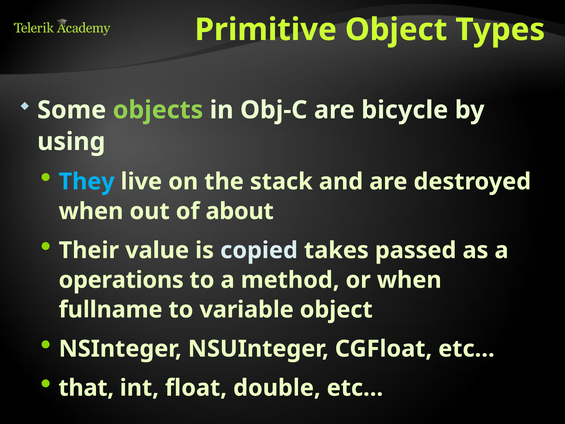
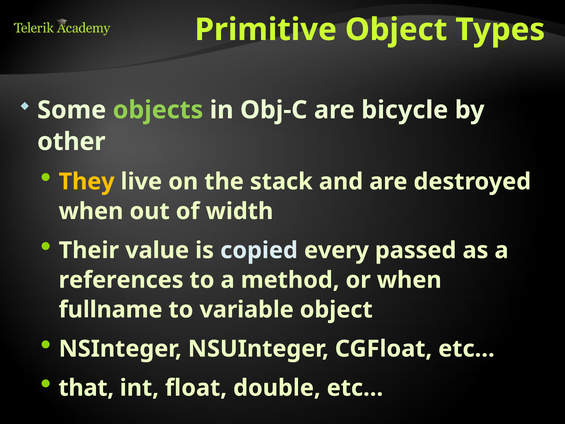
using: using -> other
They colour: light blue -> yellow
about: about -> width
takes: takes -> every
operations: operations -> references
